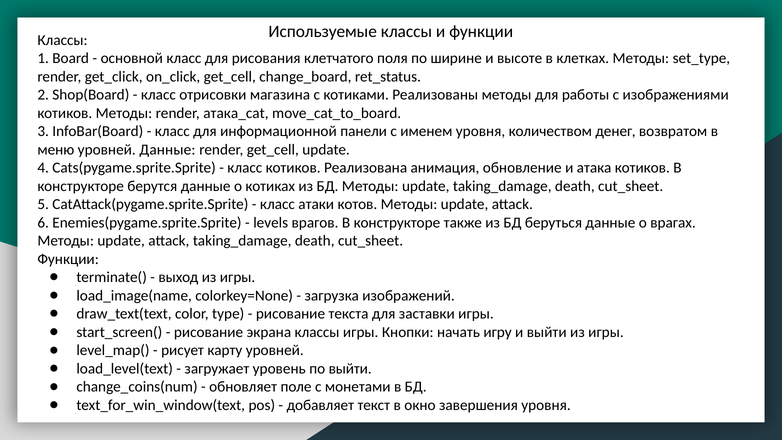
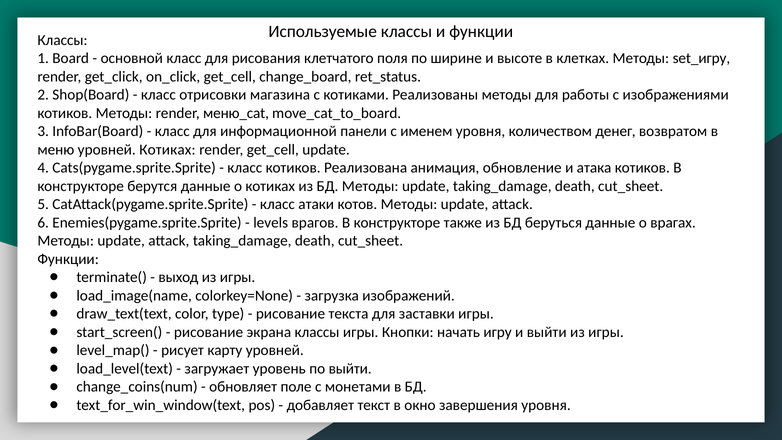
set_type: set_type -> set_игру
атака_cat: атака_cat -> меню_cat
уровней Данные: Данные -> Котиках
